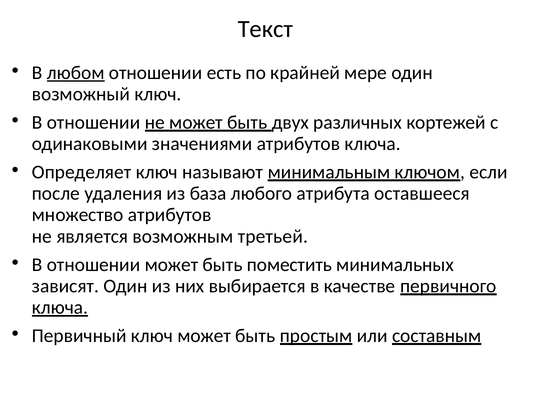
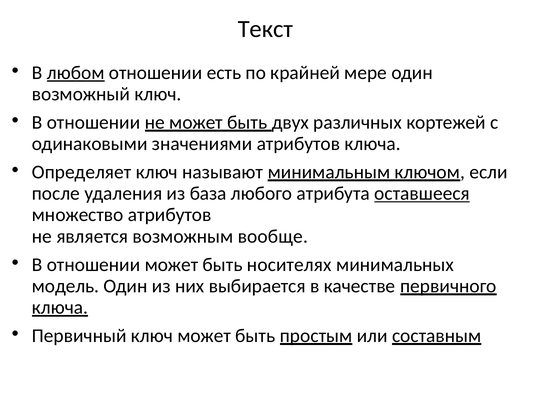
оставшееся underline: none -> present
третьей: третьей -> вообще
поместить: поместить -> носителях
зависят: зависят -> модель
